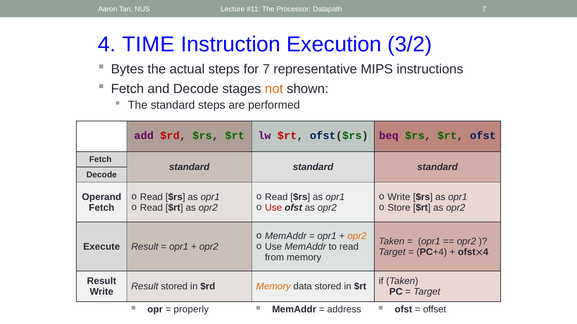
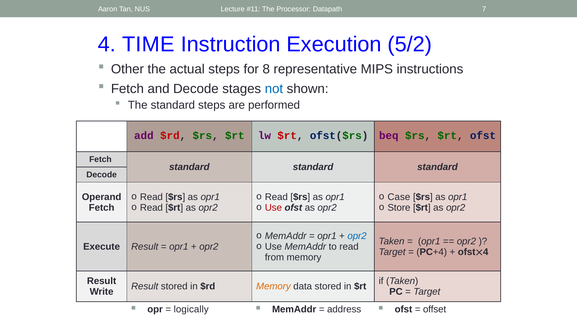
3/2: 3/2 -> 5/2
Bytes: Bytes -> Other
for 7: 7 -> 8
not colour: orange -> blue
Write at (399, 197): Write -> Case
opr2 at (357, 236) colour: orange -> blue
properly: properly -> logically
